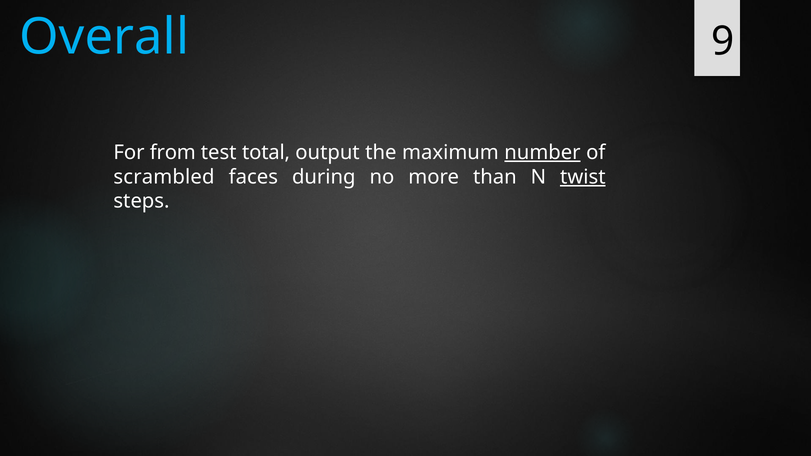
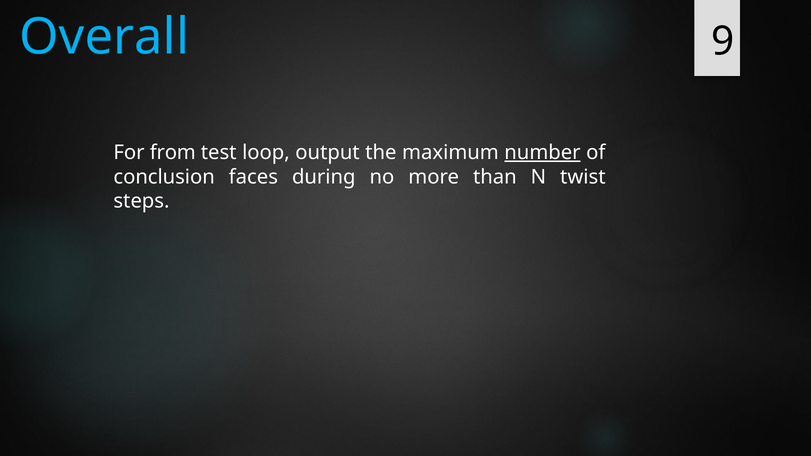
total: total -> loop
scrambled: scrambled -> conclusion
twist underline: present -> none
